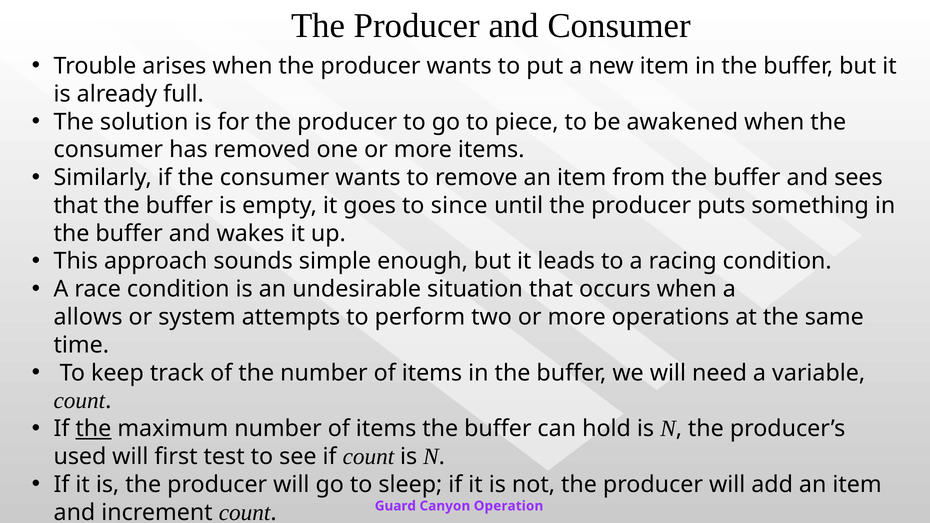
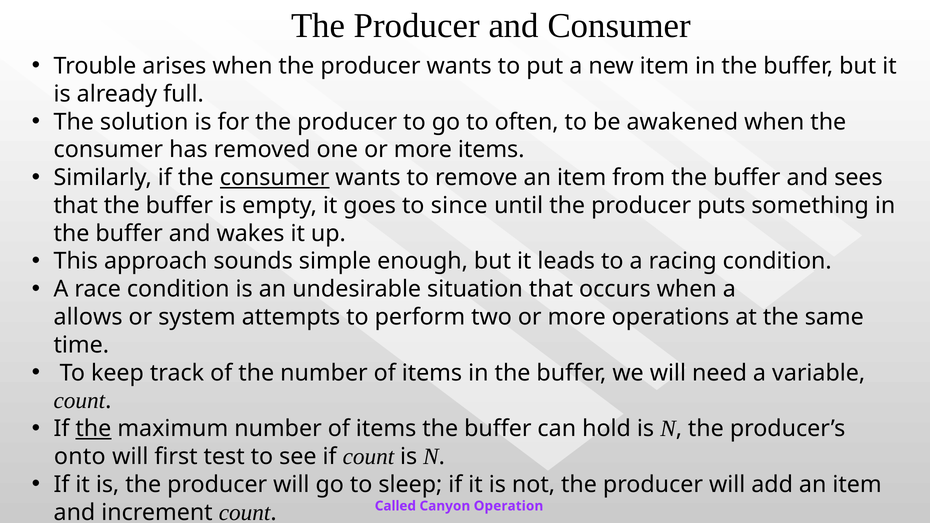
piece: piece -> often
consumer at (275, 178) underline: none -> present
used: used -> onto
Guard: Guard -> Called
